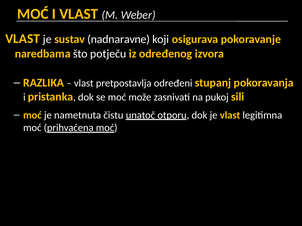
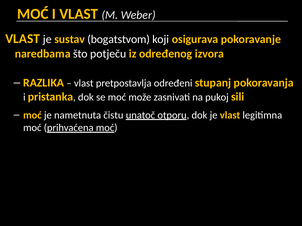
nadnaravne: nadnaravne -> bogatstvom
